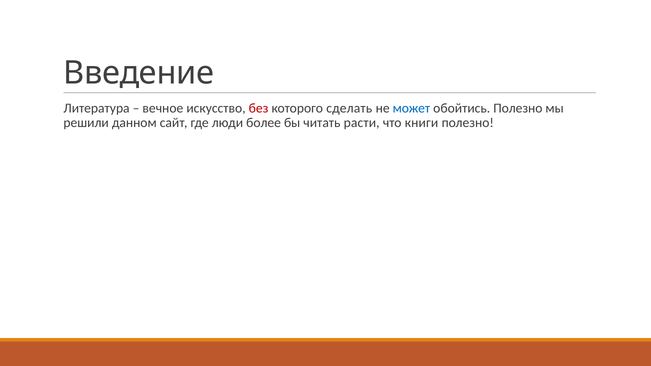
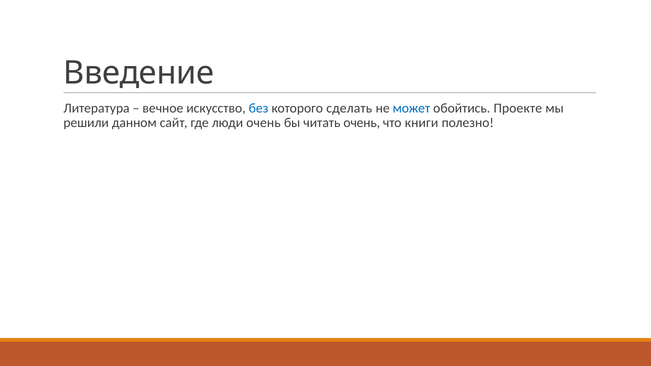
без colour: red -> blue
обойтись Полезно: Полезно -> Проекте
люди более: более -> очень
читать расти: расти -> очень
